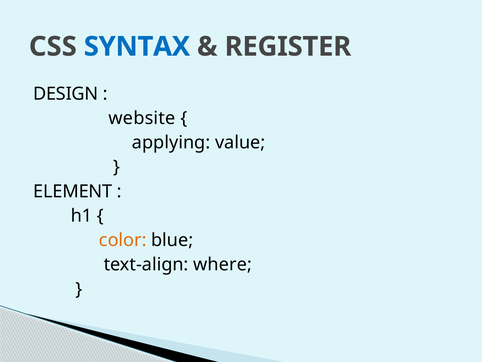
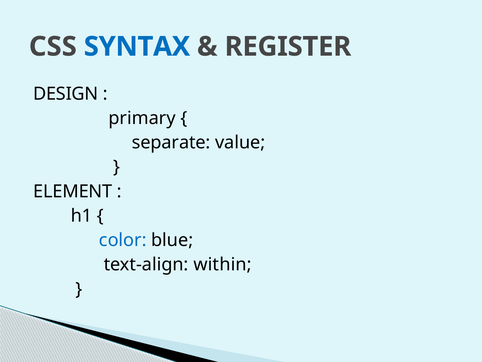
website: website -> primary
applying: applying -> separate
color colour: orange -> blue
where: where -> within
